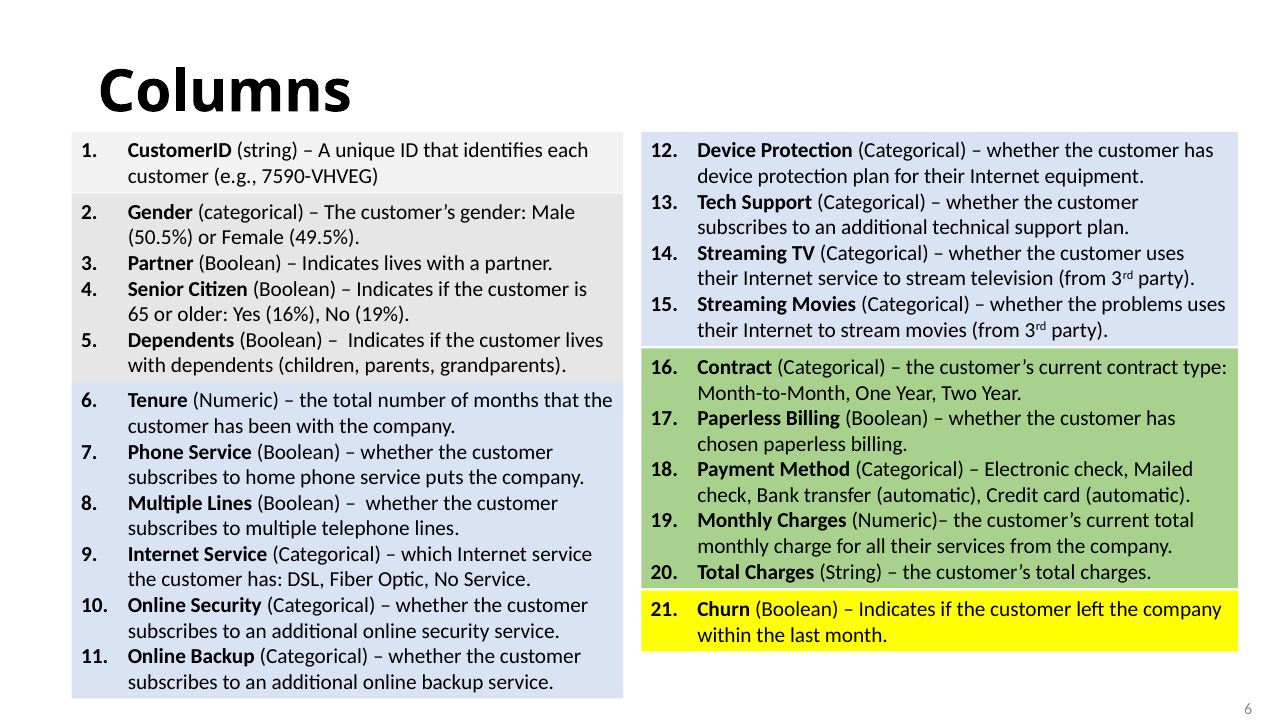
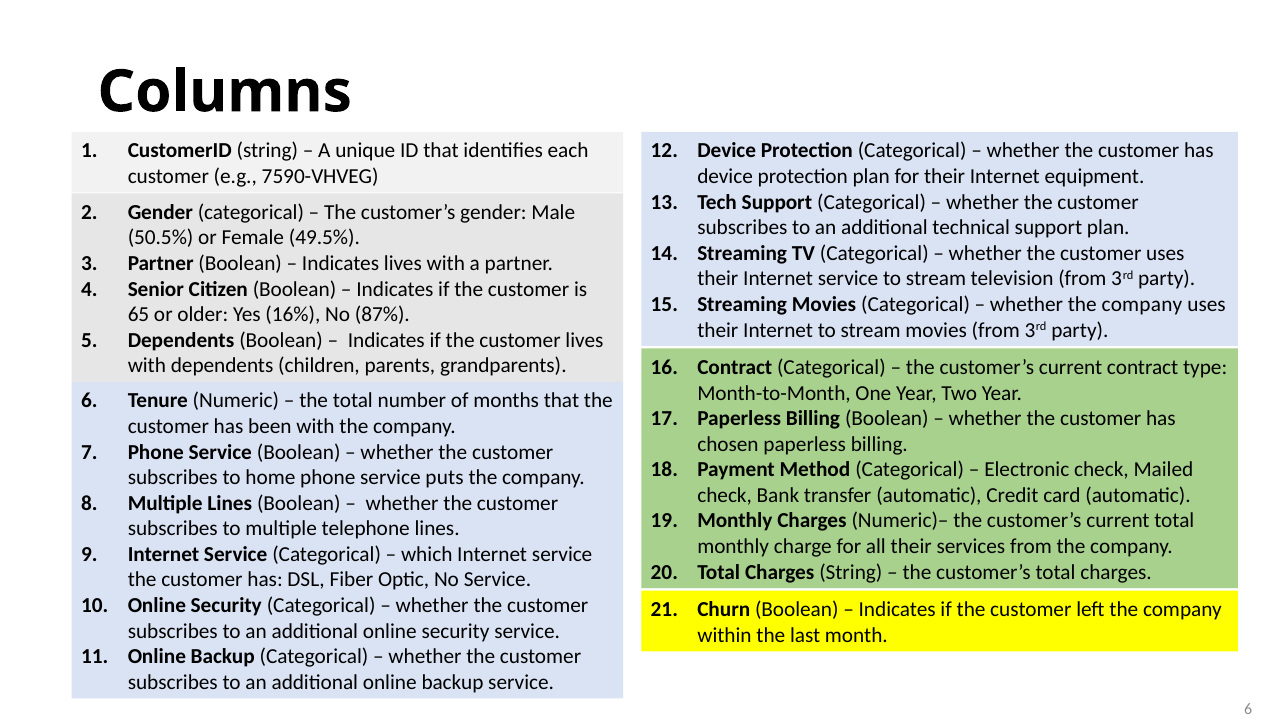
whether the problems: problems -> company
19%: 19% -> 87%
